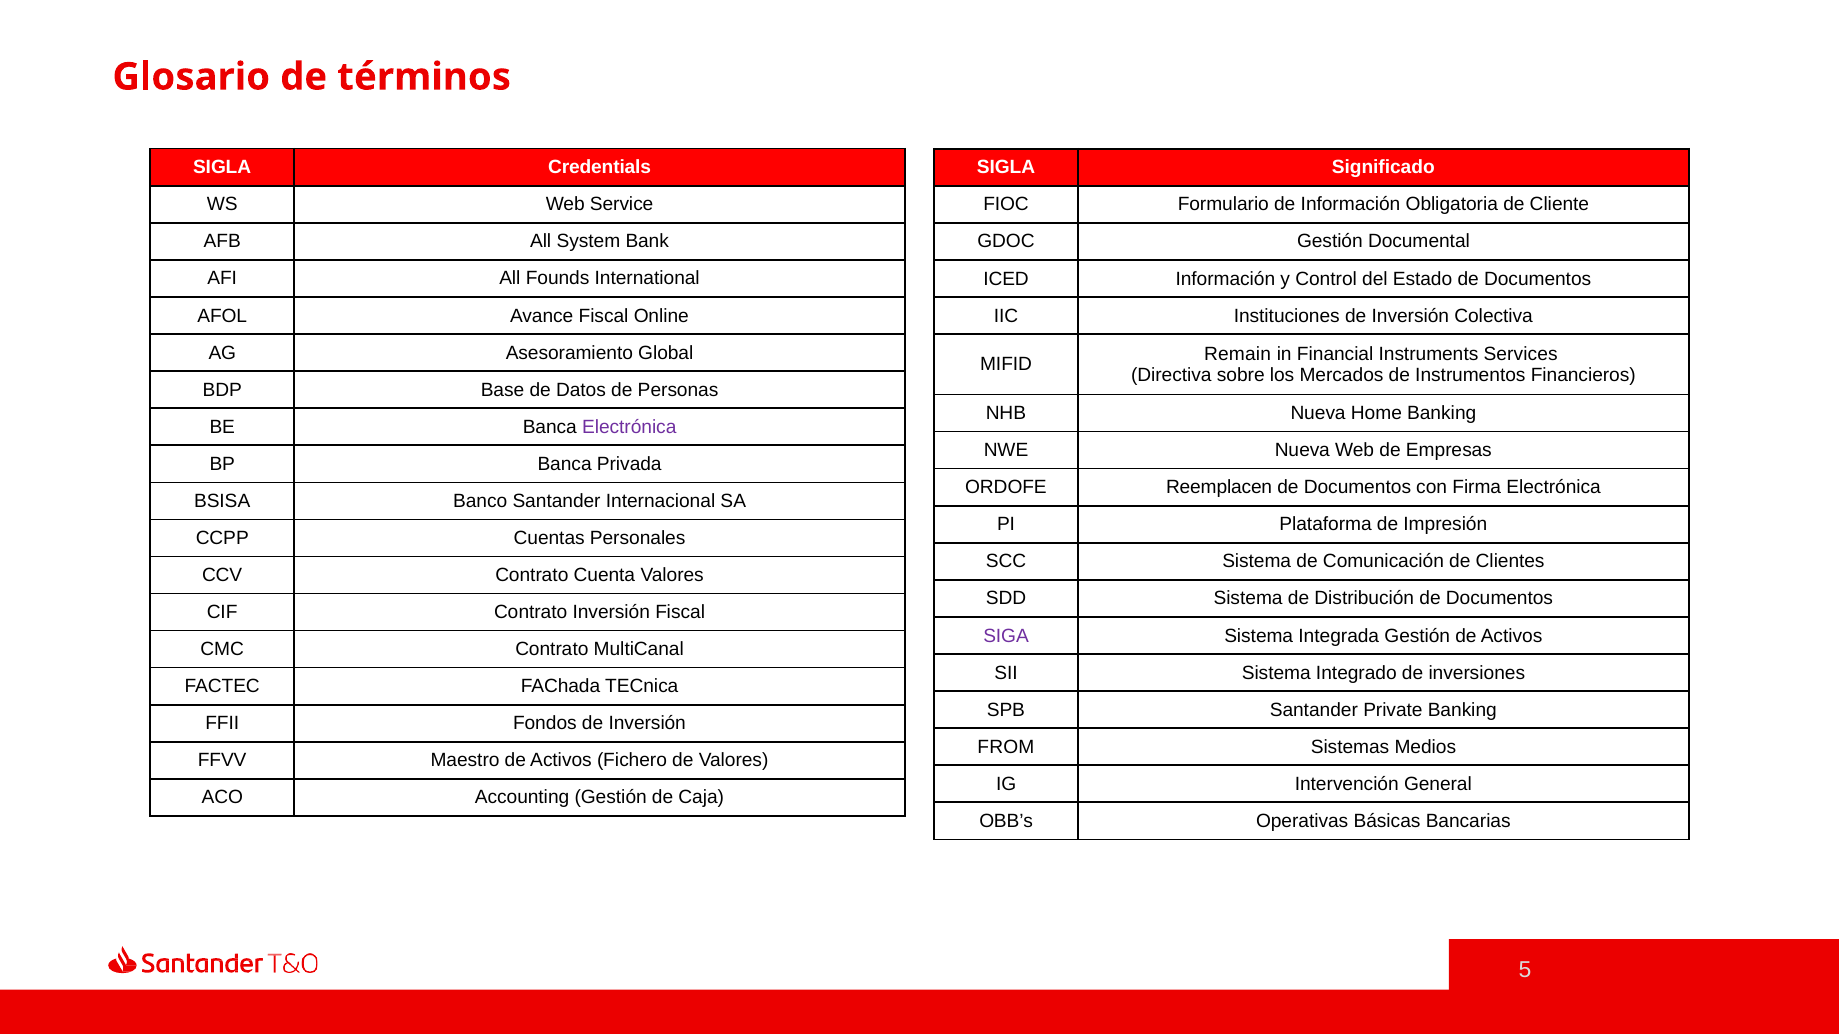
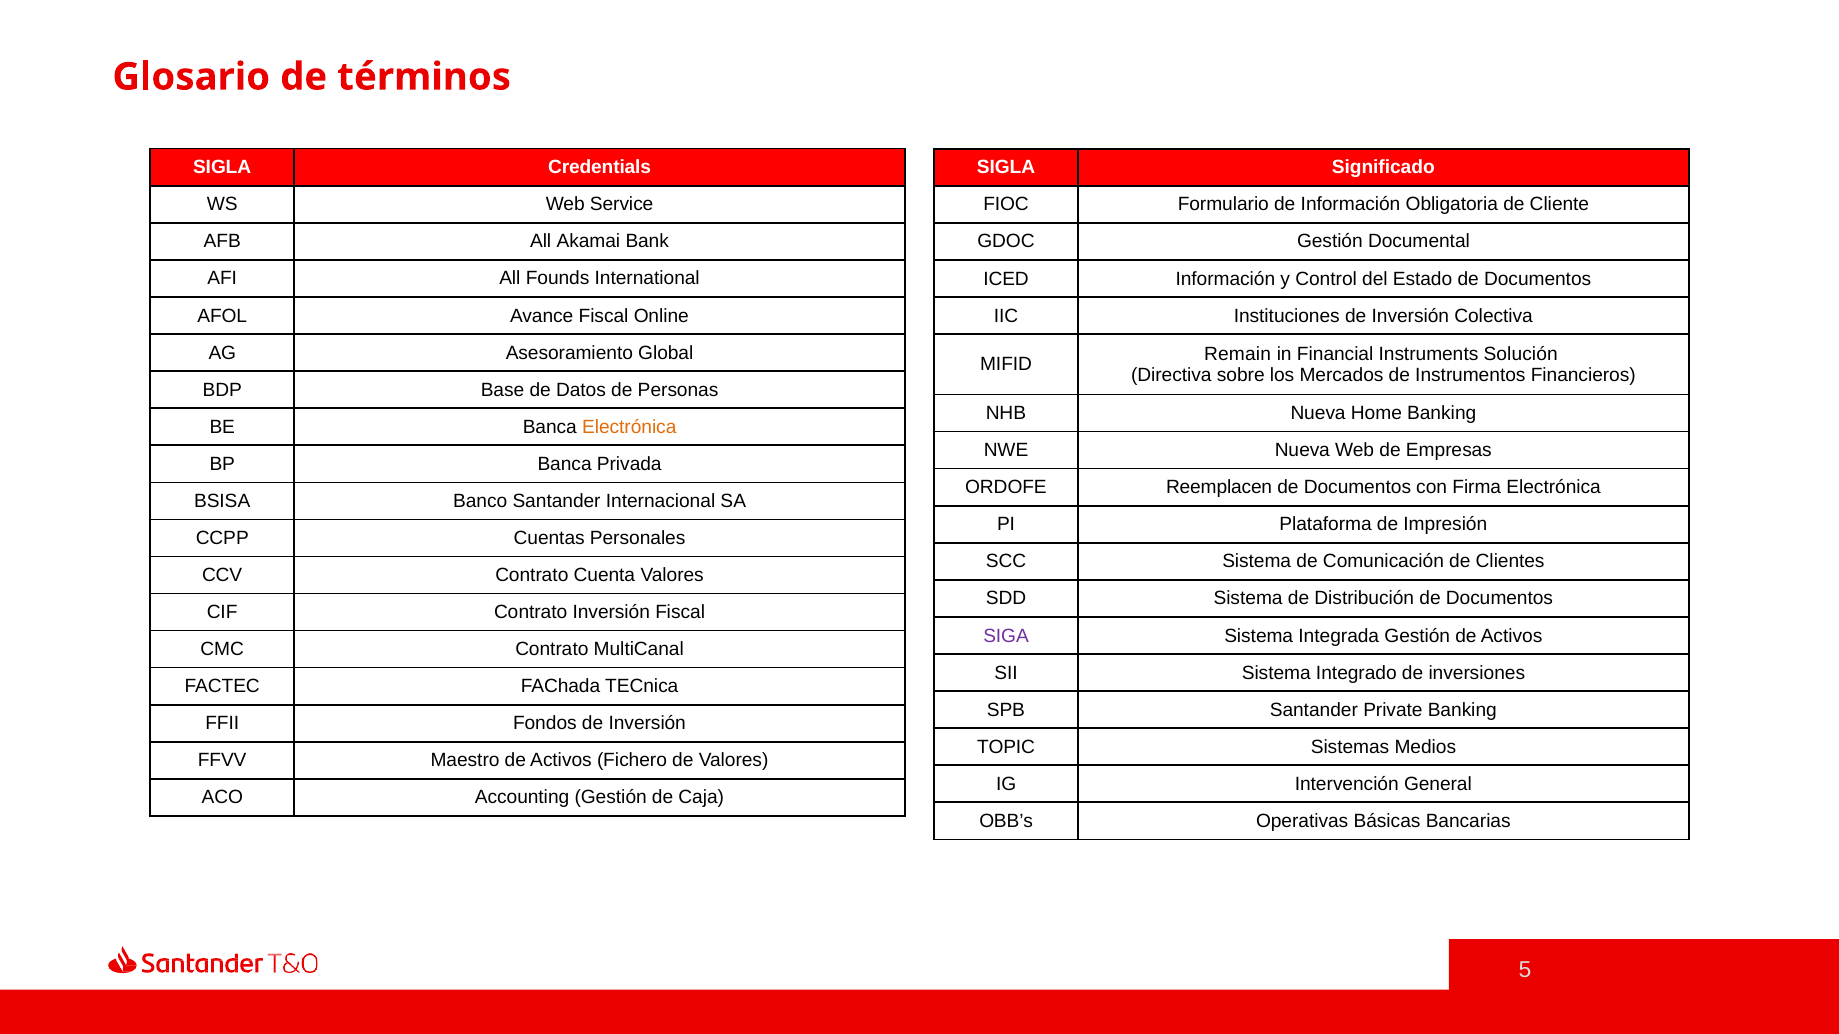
System: System -> Akamai
Services: Services -> Solución
Electrónica at (629, 427) colour: purple -> orange
FROM: FROM -> TOPIC
